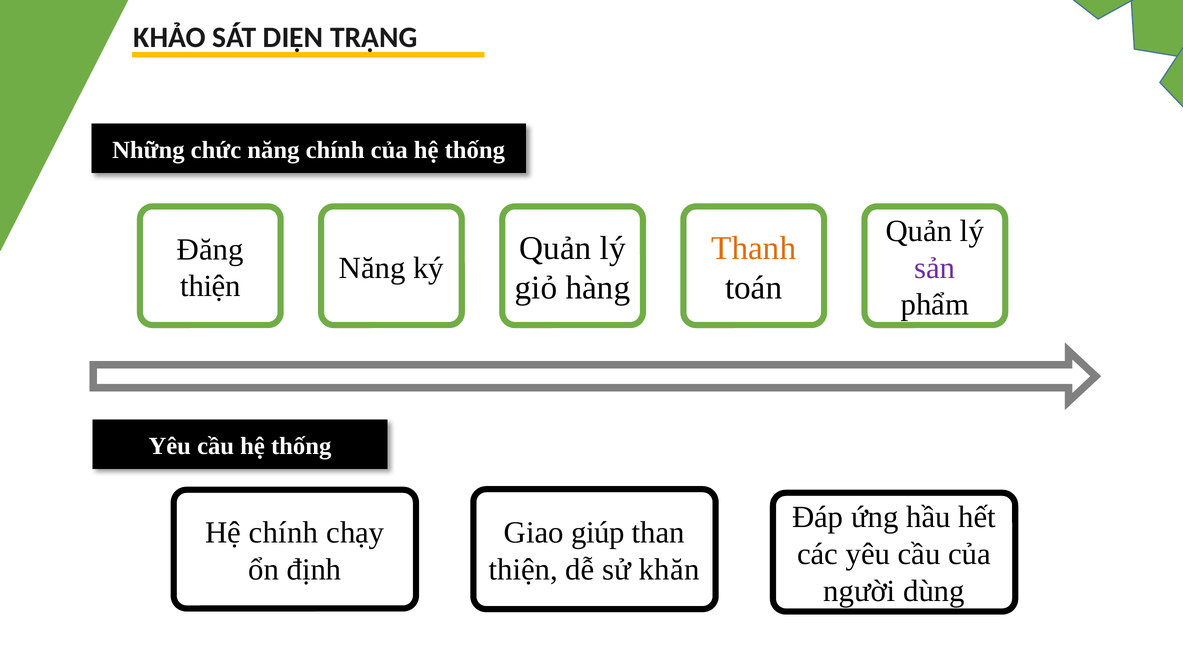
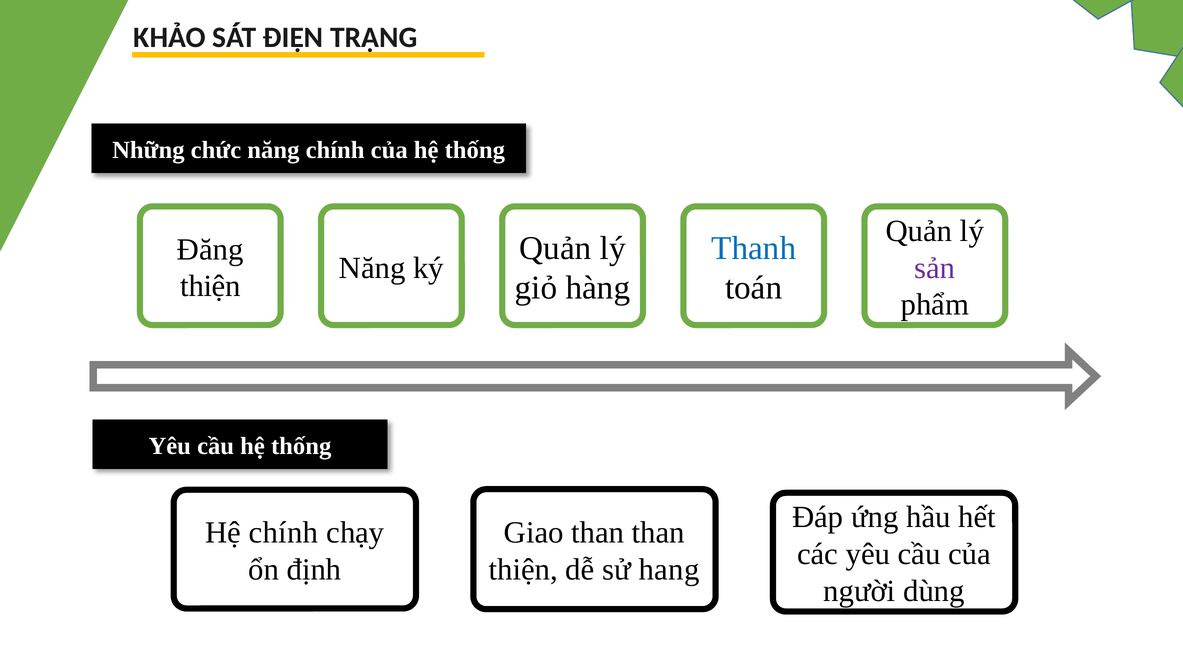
DIỆN: DIỆN -> ĐIỆN
Thanh colour: orange -> blue
Giao giúp: giúp -> than
khăn: khăn -> hang
